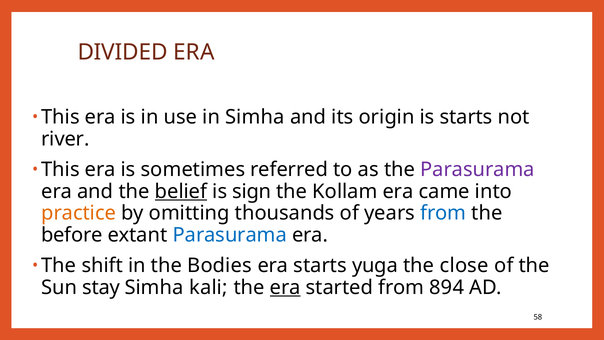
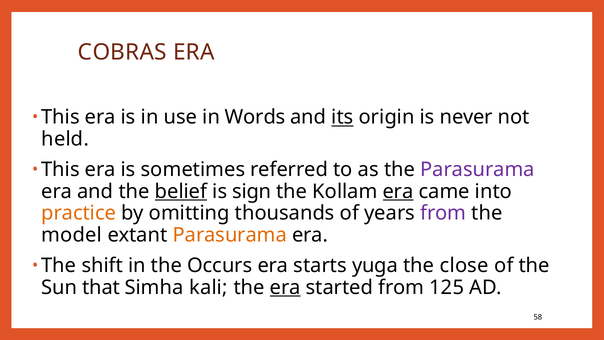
DIVIDED: DIVIDED -> COBRAS
in Simha: Simha -> Words
its underline: none -> present
is starts: starts -> never
river: river -> held
era at (398, 191) underline: none -> present
from at (443, 213) colour: blue -> purple
before: before -> model
Parasurama at (230, 235) colour: blue -> orange
Bodies: Bodies -> Occurs
stay: stay -> that
894: 894 -> 125
